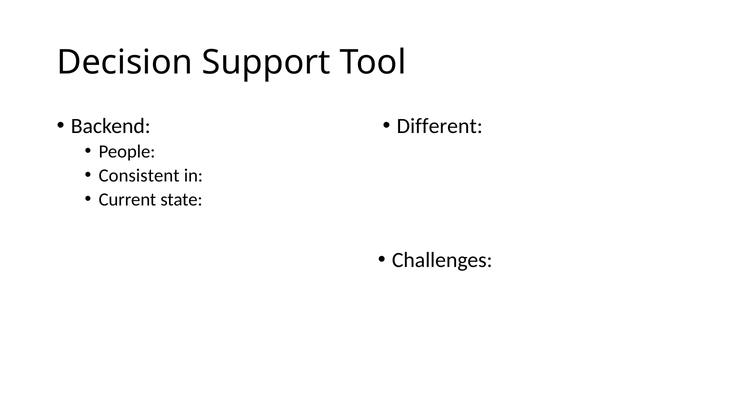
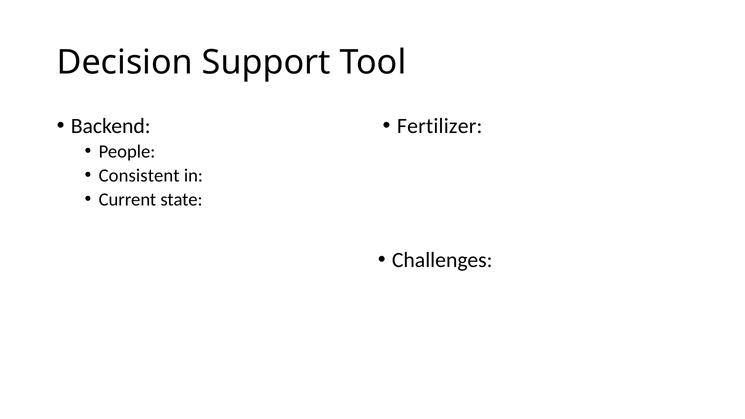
Different: Different -> Fertilizer
